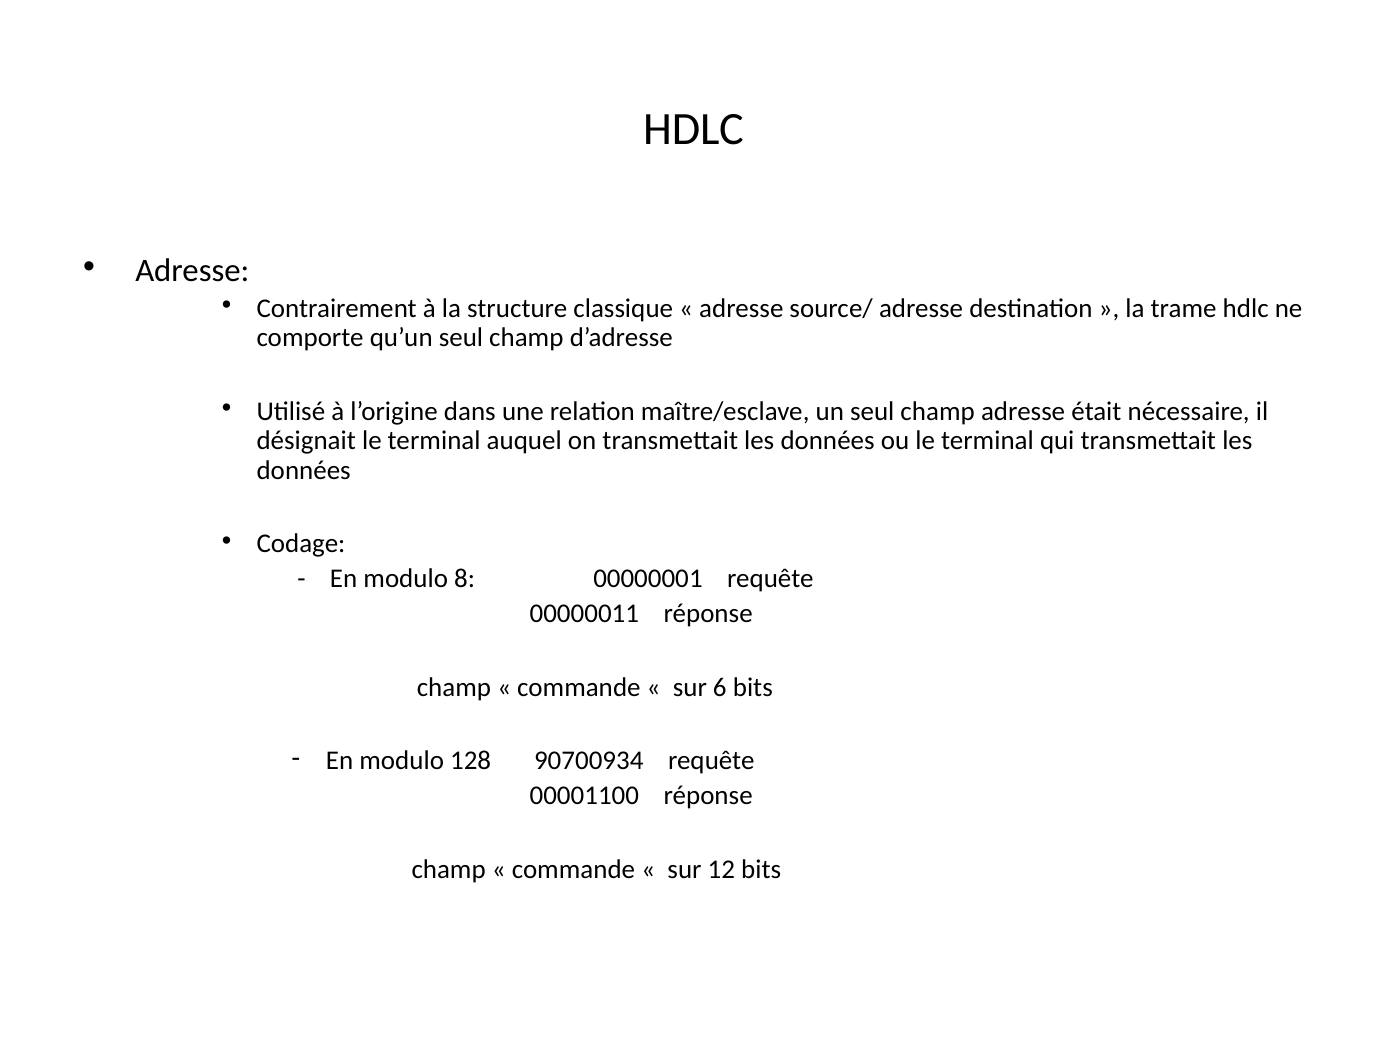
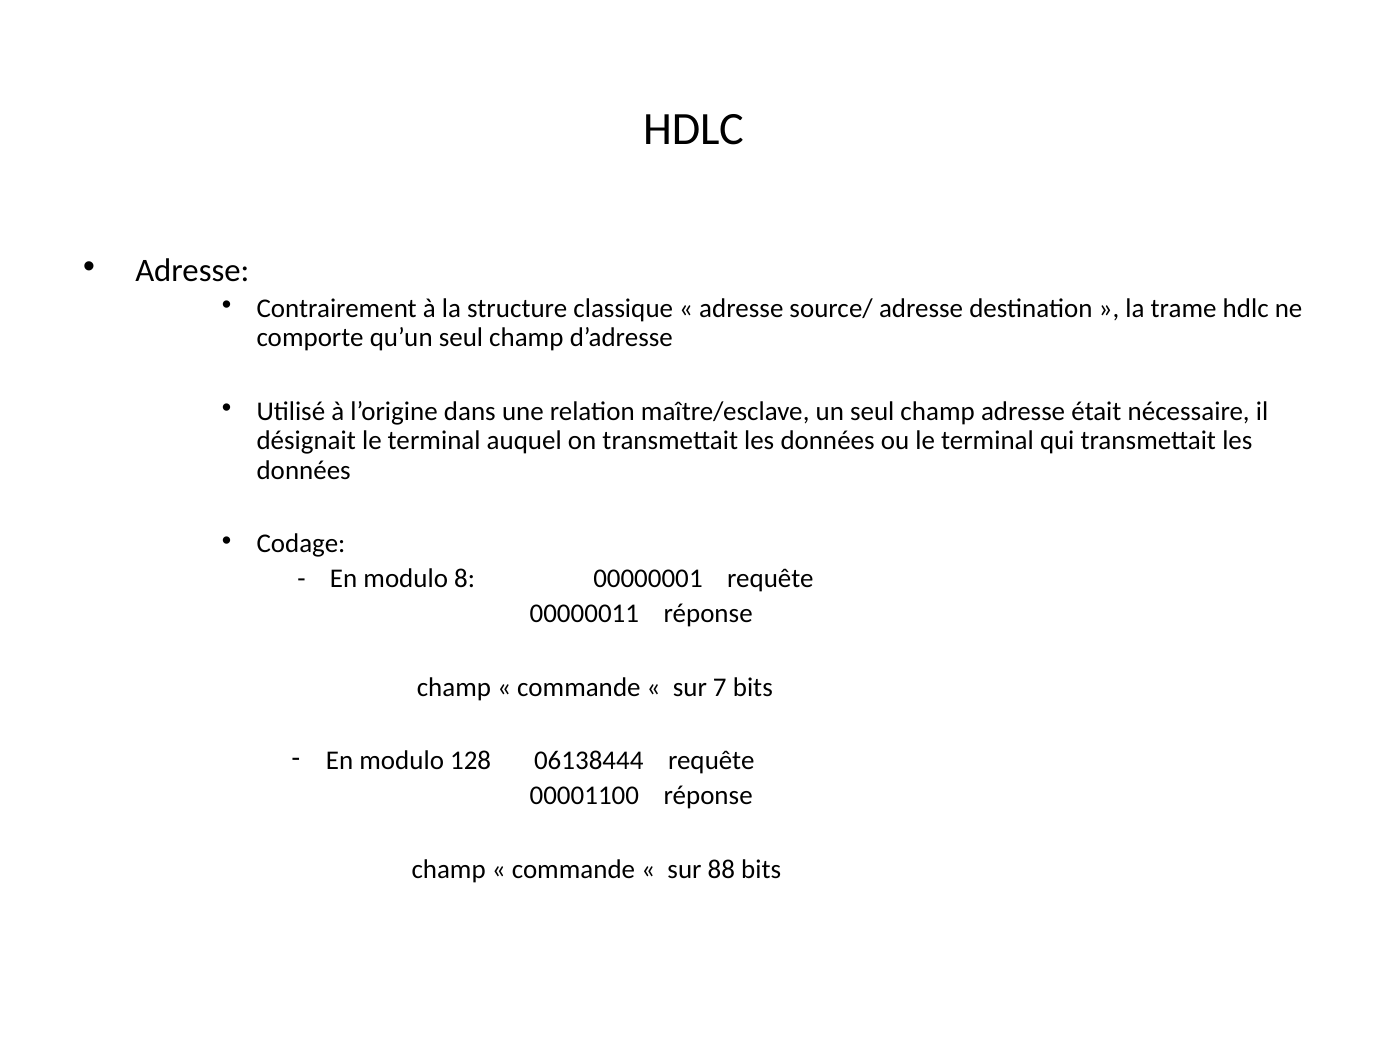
6: 6 -> 7
90700934: 90700934 -> 06138444
12: 12 -> 88
